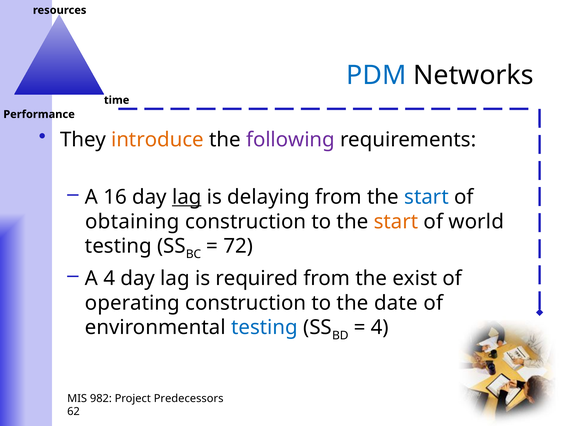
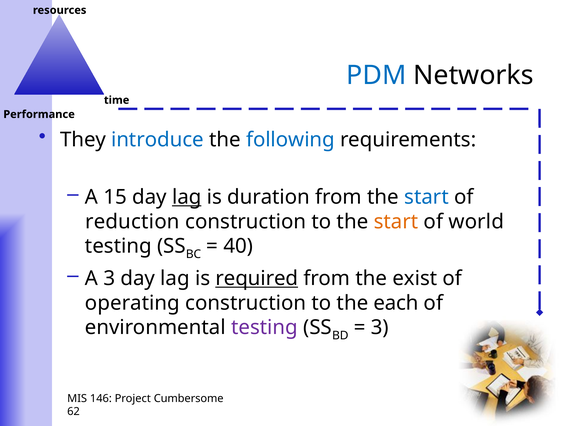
introduce colour: orange -> blue
following colour: purple -> blue
16: 16 -> 15
delaying: delaying -> duration
obtaining: obtaining -> reduction
72: 72 -> 40
A 4: 4 -> 3
required underline: none -> present
date: date -> each
testing at (264, 328) colour: blue -> purple
4 at (380, 328): 4 -> 3
982: 982 -> 146
Predecessors: Predecessors -> Cumbersome
